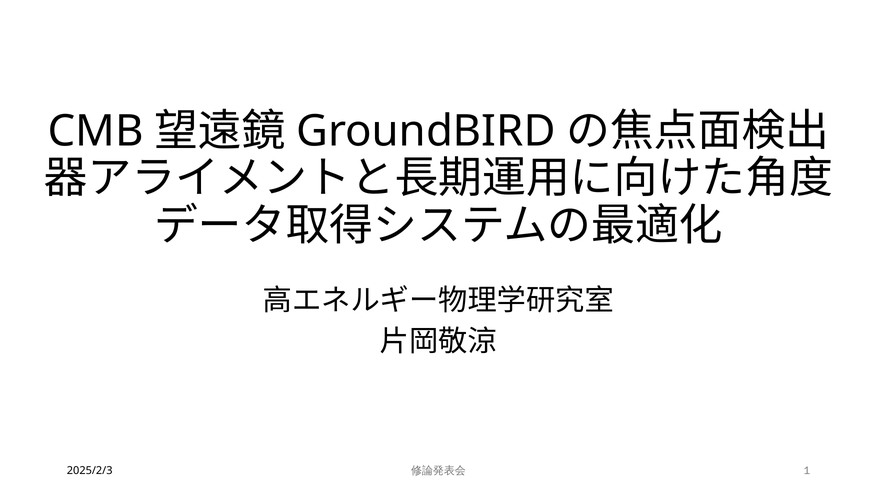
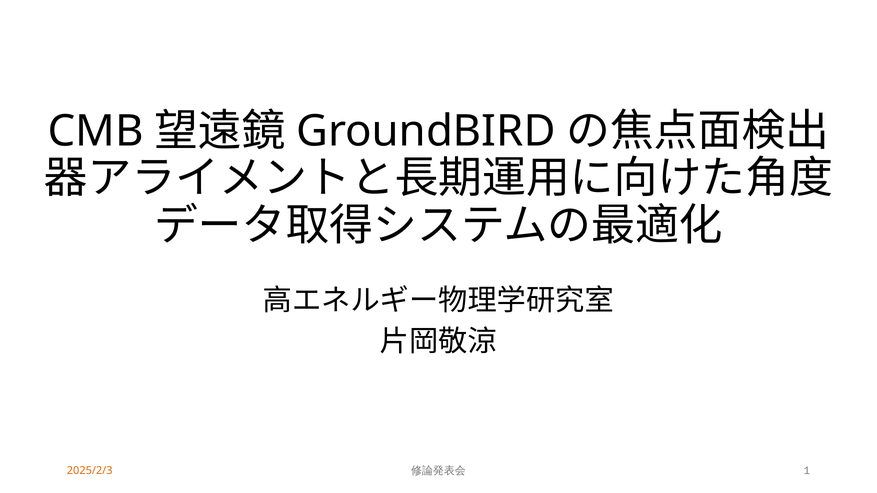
2025/2/3 colour: black -> orange
